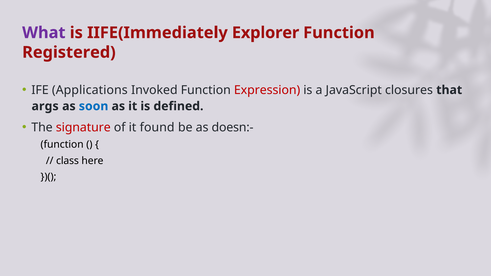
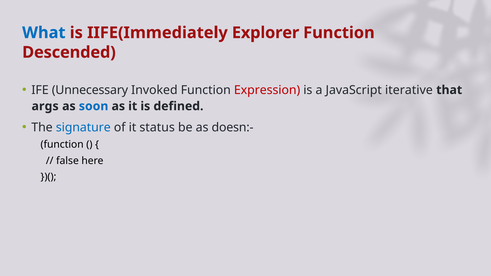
What colour: purple -> blue
Registered: Registered -> Descended
Applications: Applications -> Unnecessary
closures: closures -> iterative
signature colour: red -> blue
found: found -> status
class: class -> false
